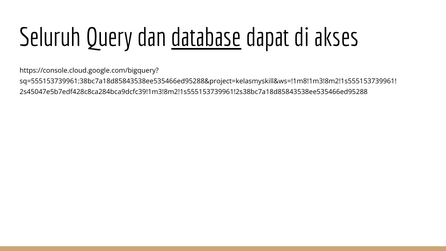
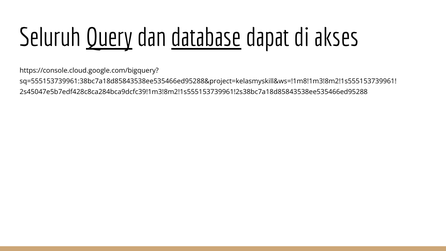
Query underline: none -> present
